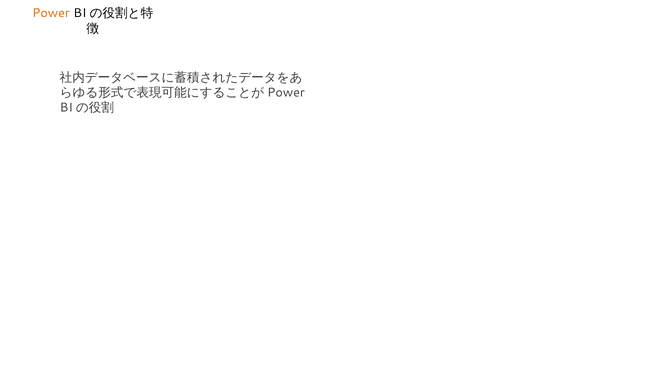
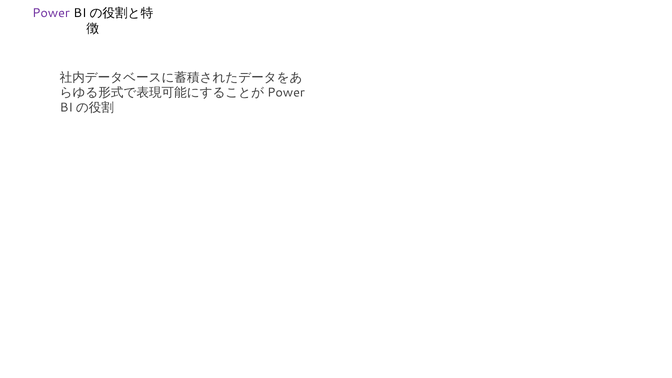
Power colour: orange -> purple
